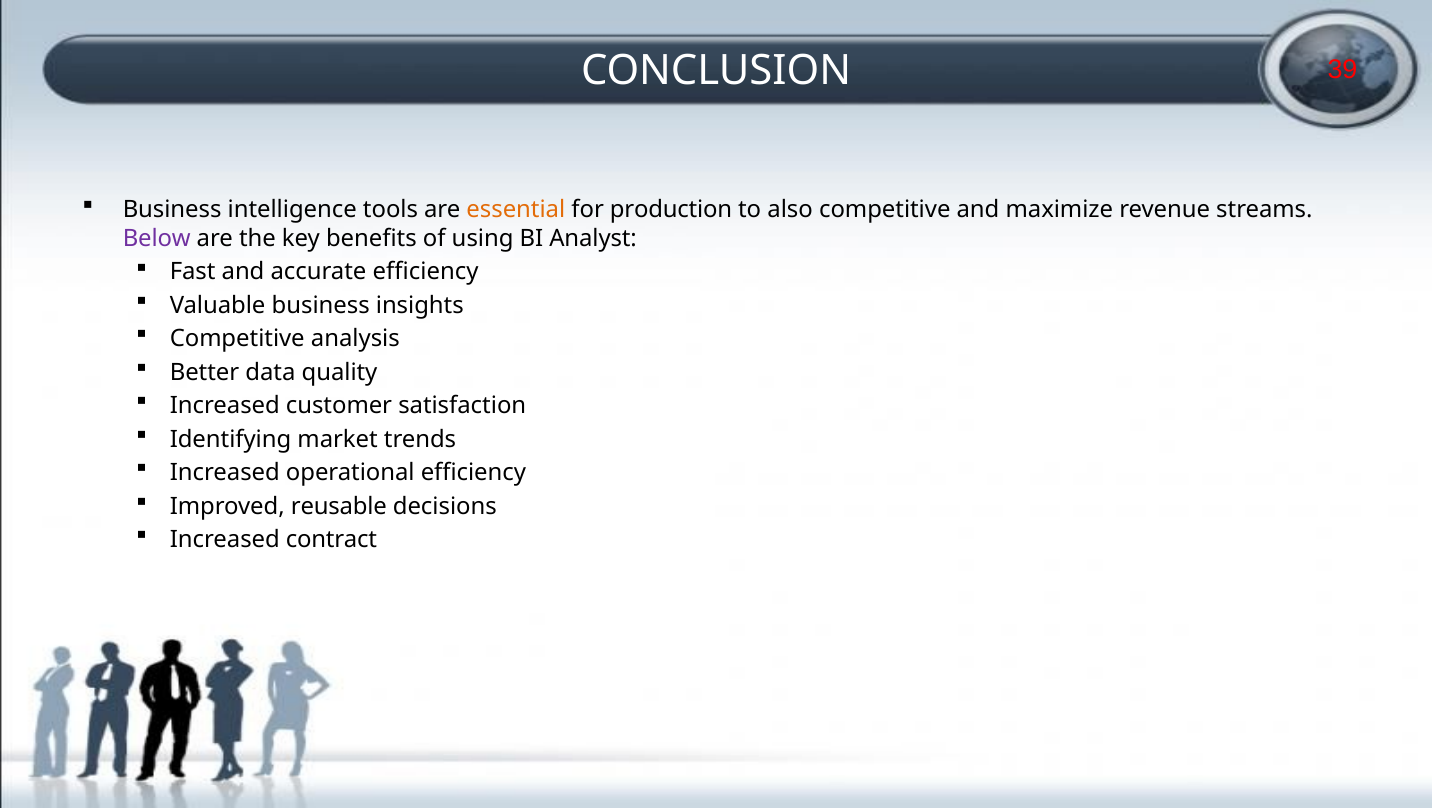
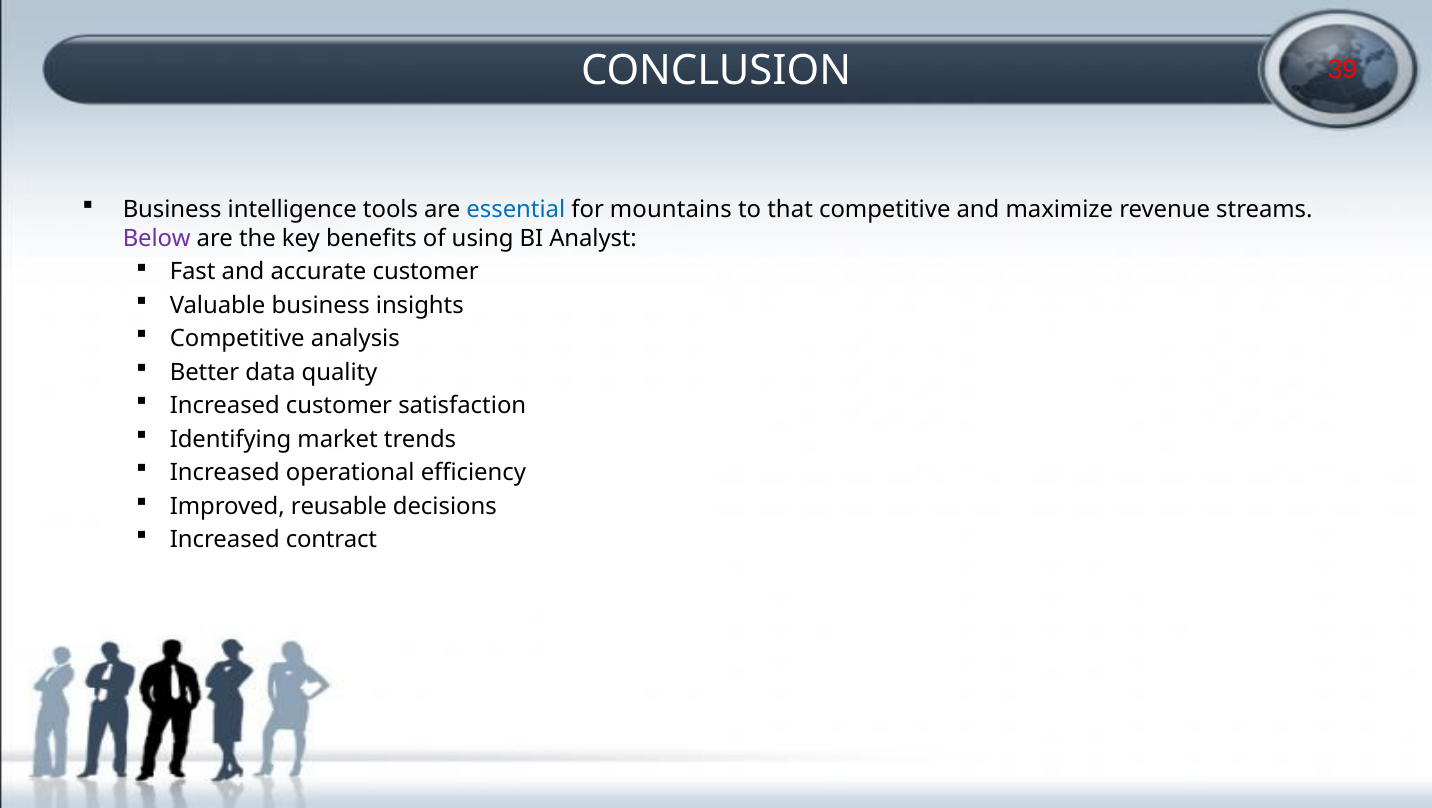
essential colour: orange -> blue
production: production -> mountains
also: also -> that
accurate efficiency: efficiency -> customer
